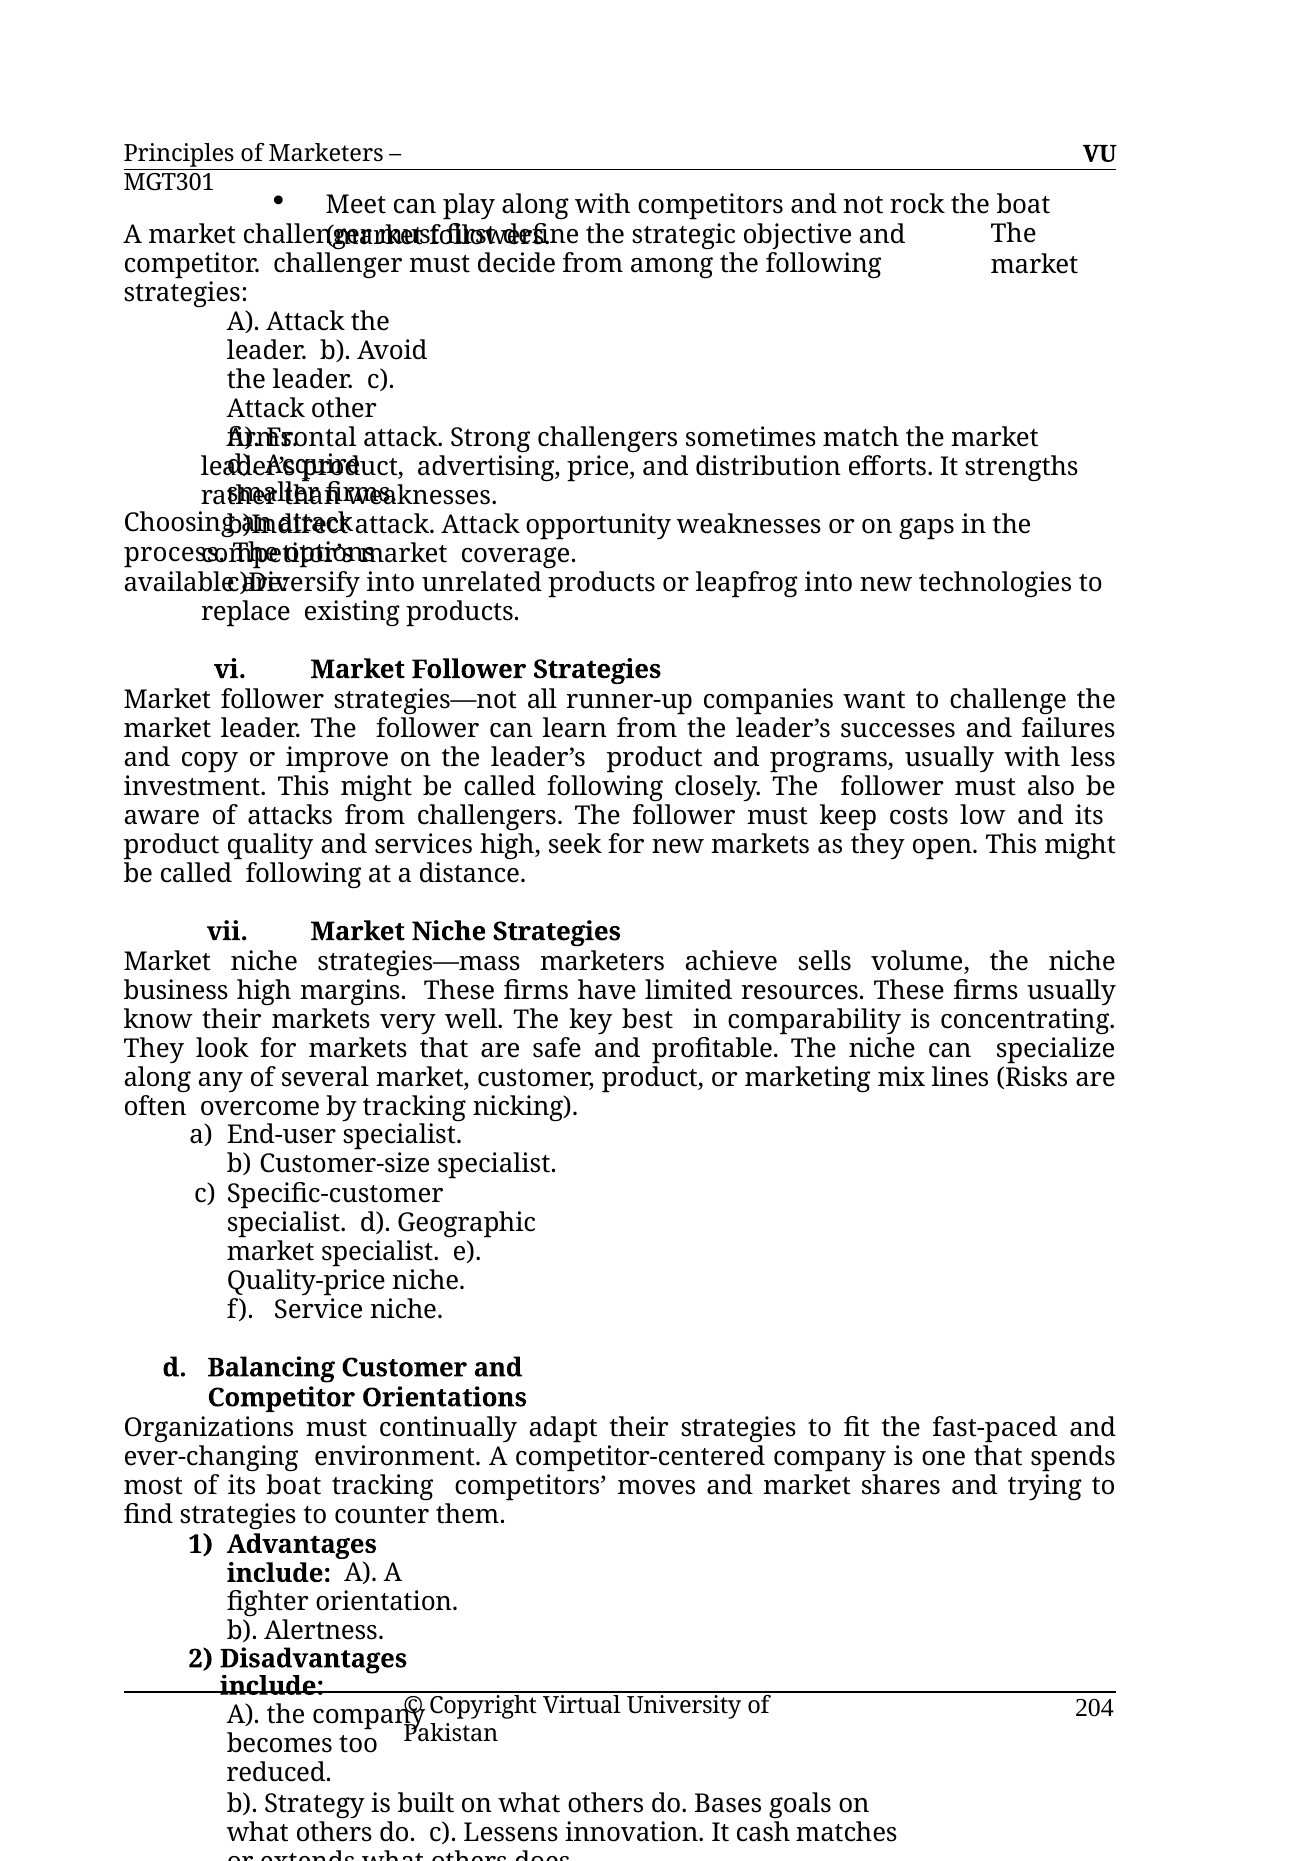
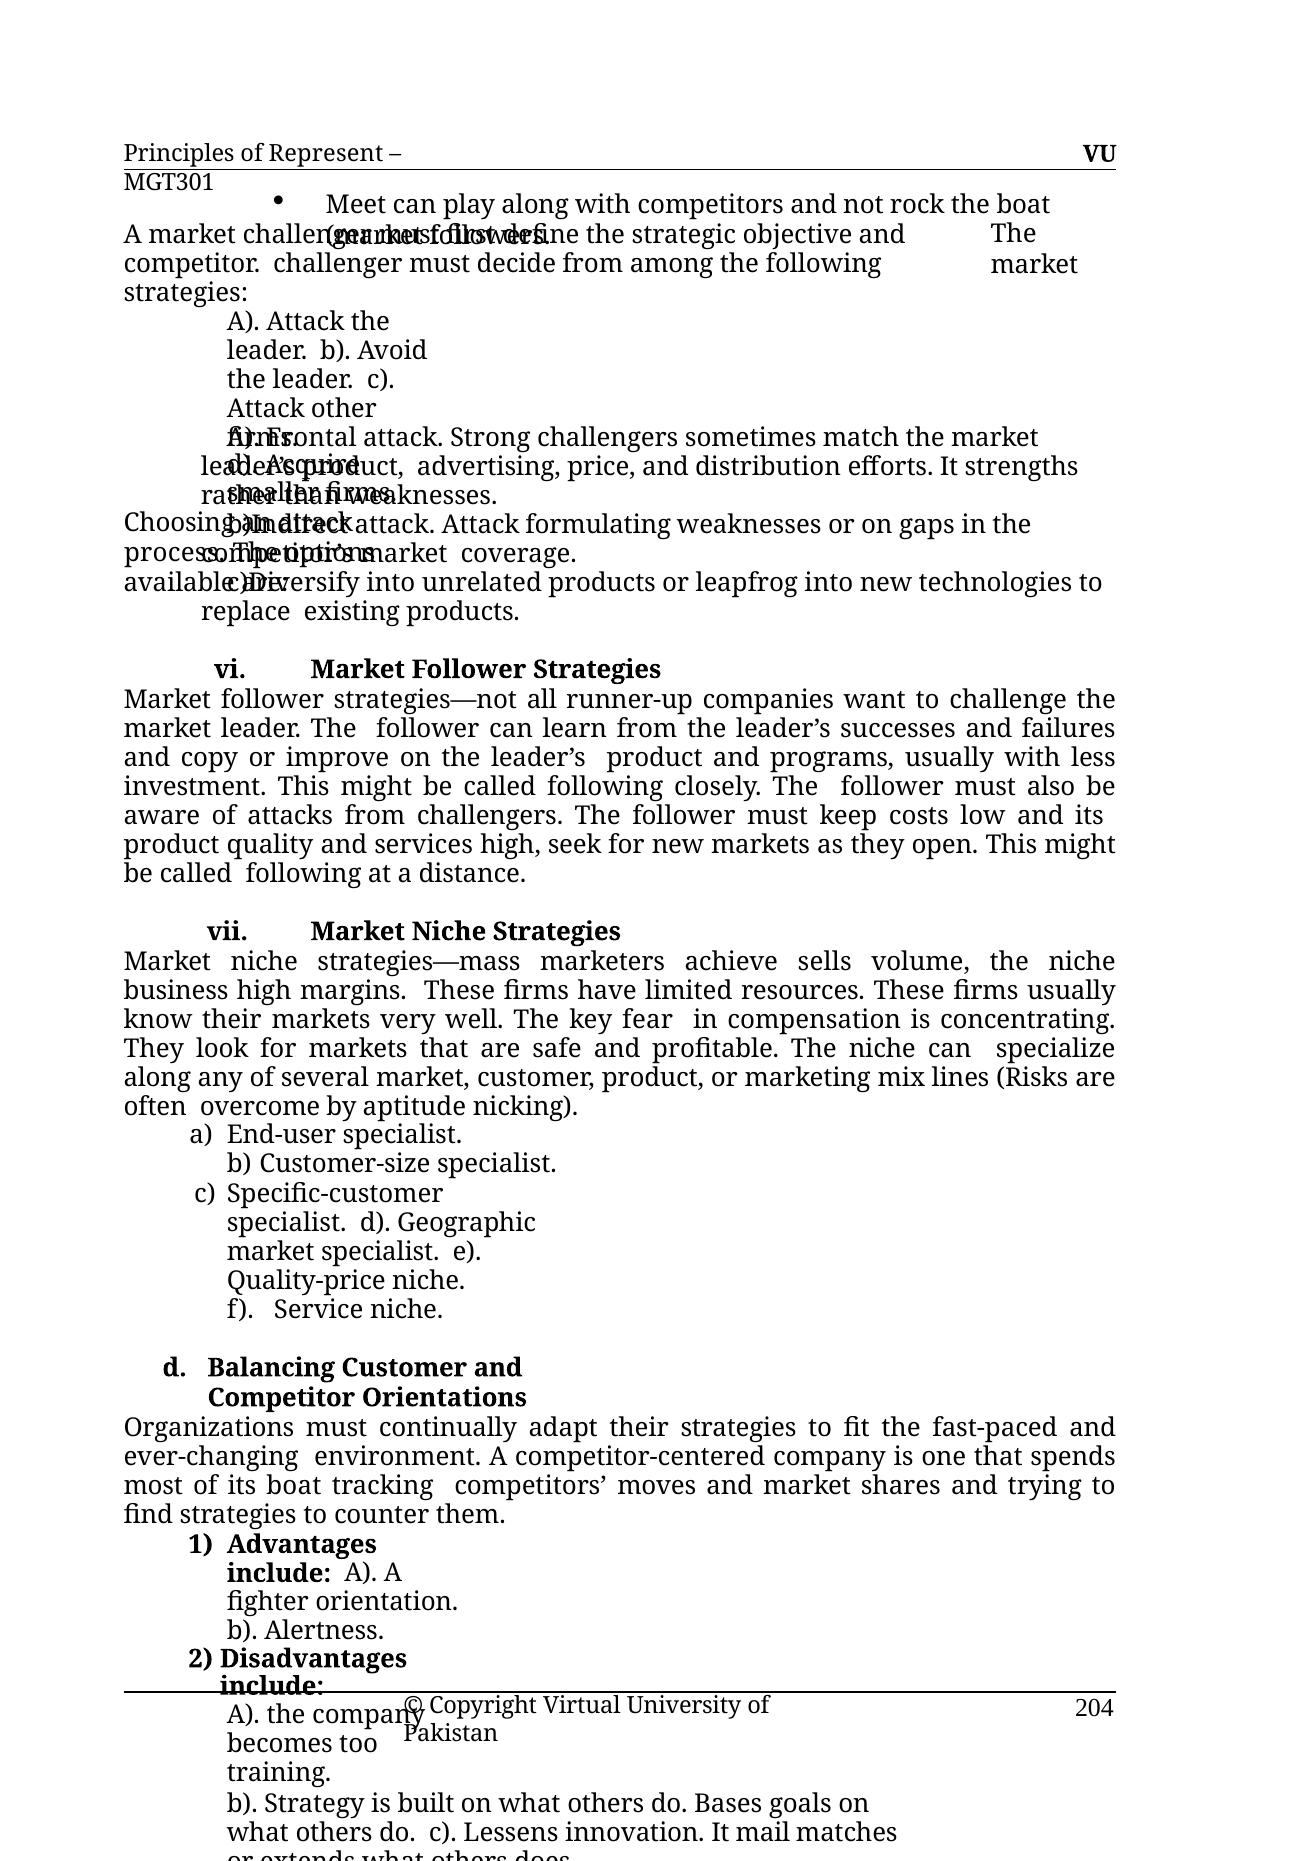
of Marketers: Marketers -> Represent
opportunity: opportunity -> formulating
best: best -> fear
comparability: comparability -> compensation
by tracking: tracking -> aptitude
reduced: reduced -> training
cash: cash -> mail
